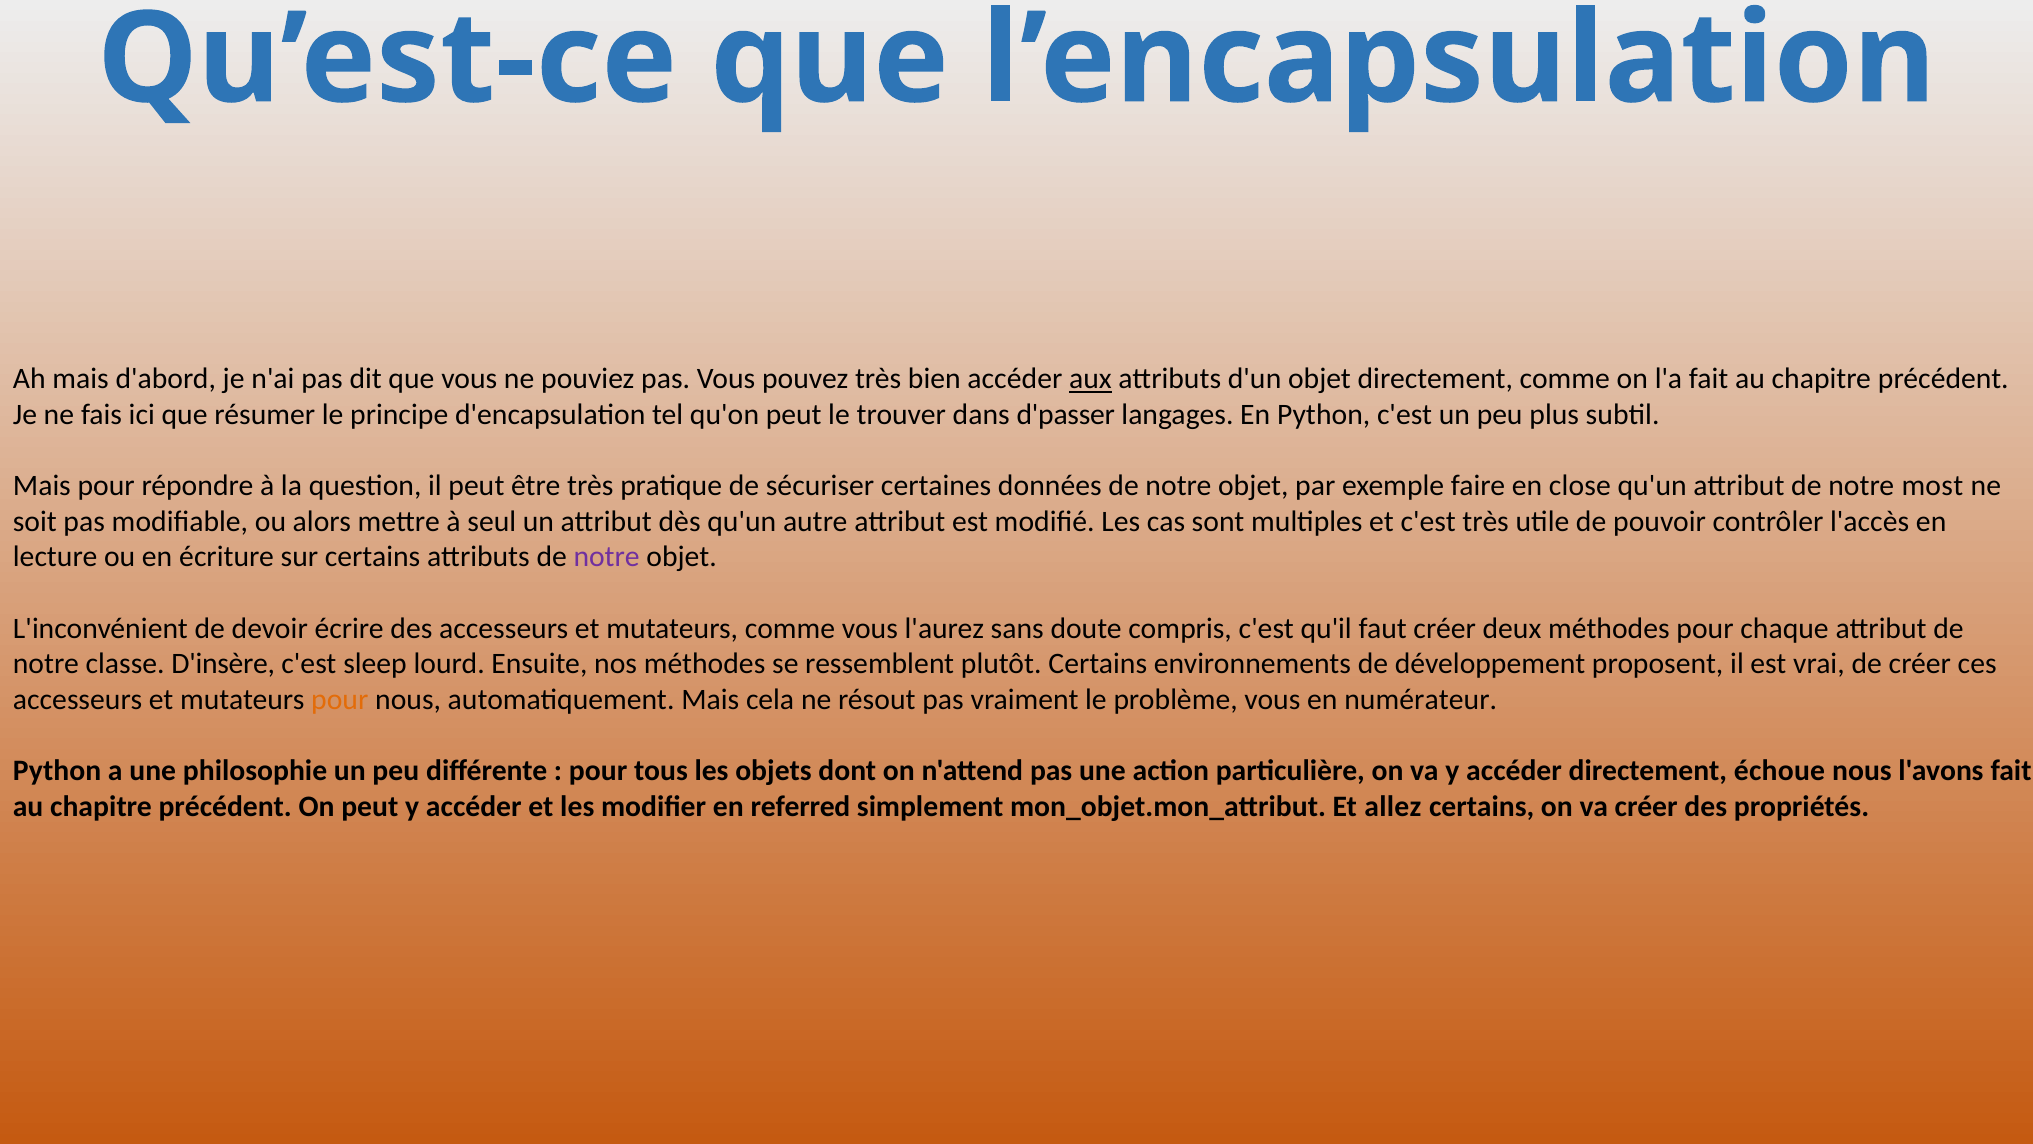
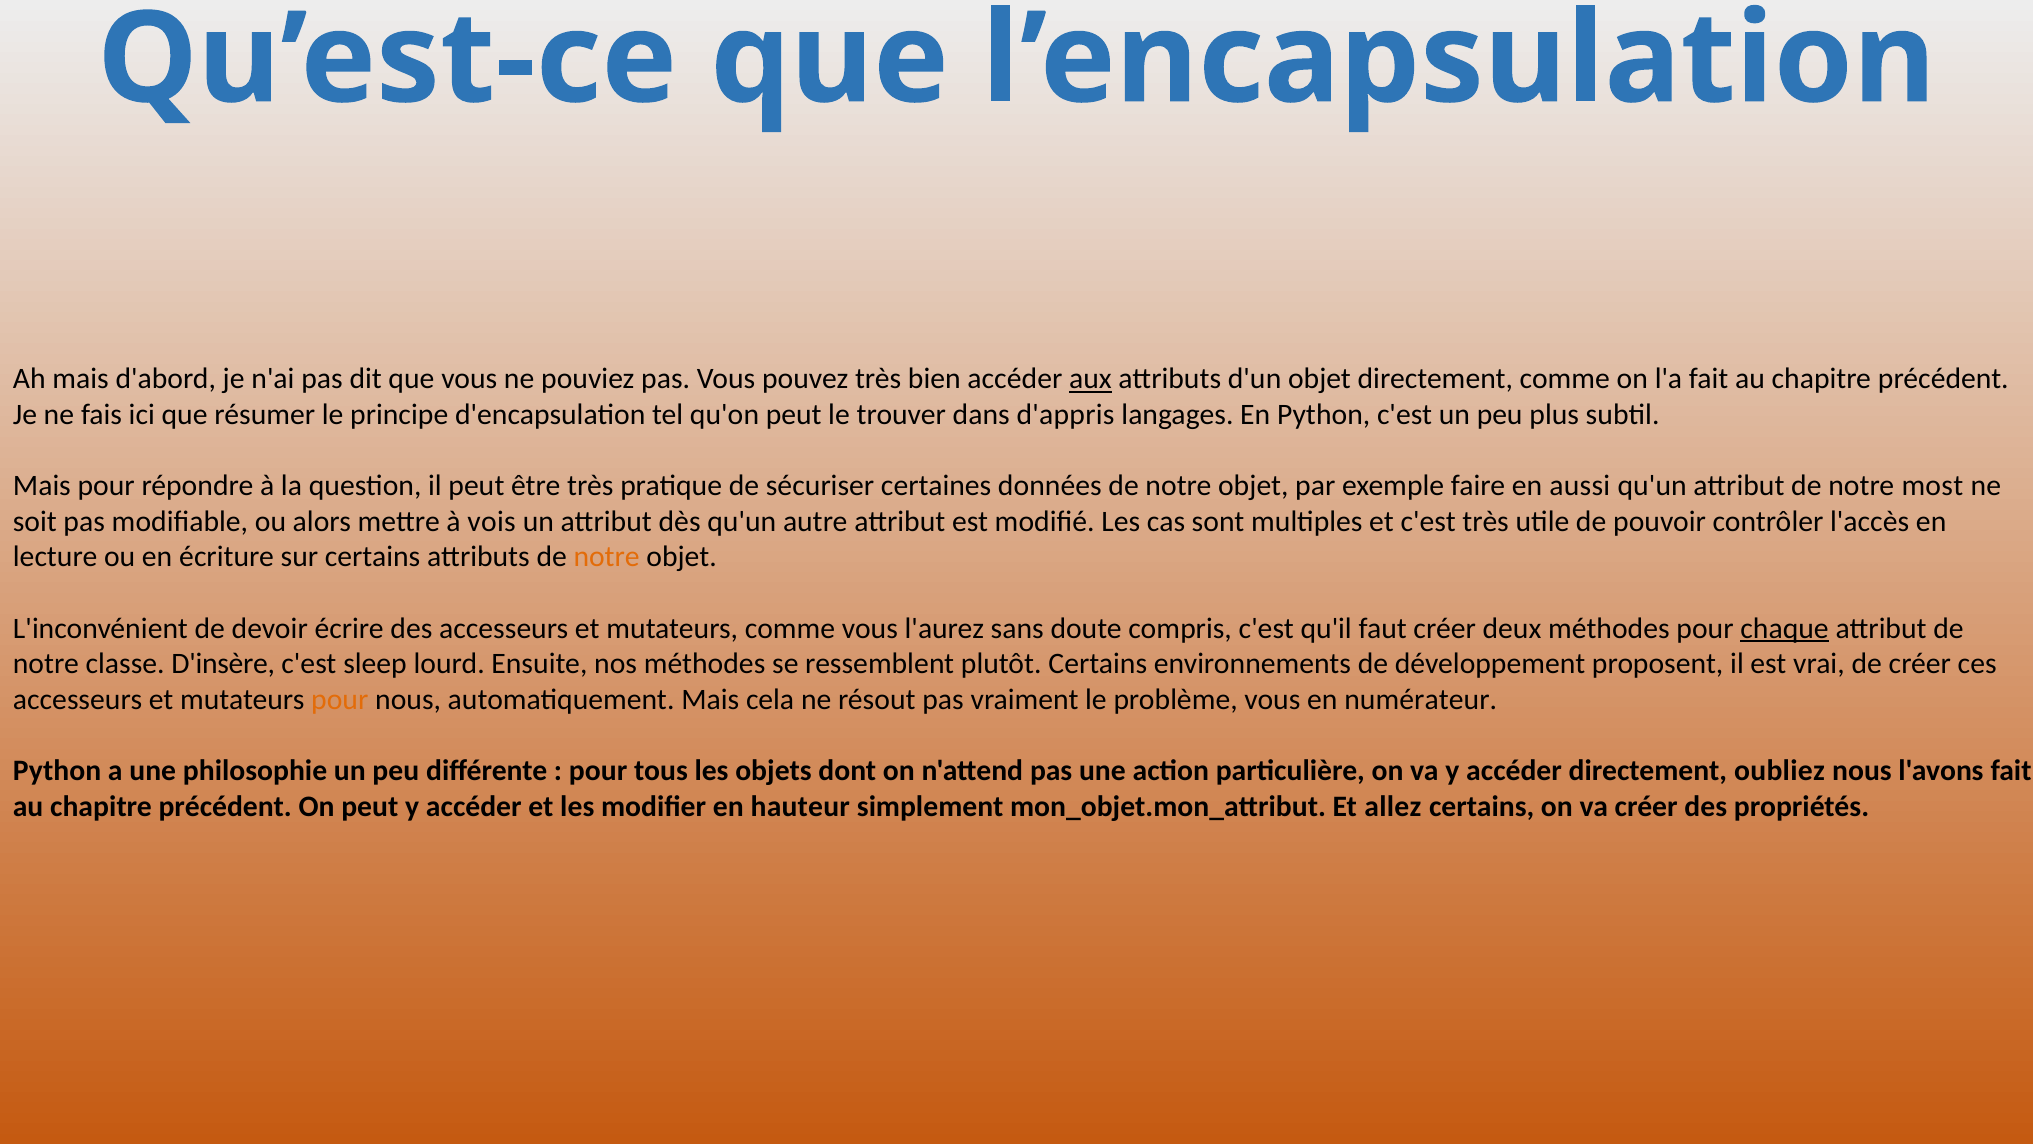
d'passer: d'passer -> d'appris
close: close -> aussi
seul: seul -> vois
notre at (607, 557) colour: purple -> orange
chaque underline: none -> present
échoue: échoue -> oubliez
referred: referred -> hauteur
